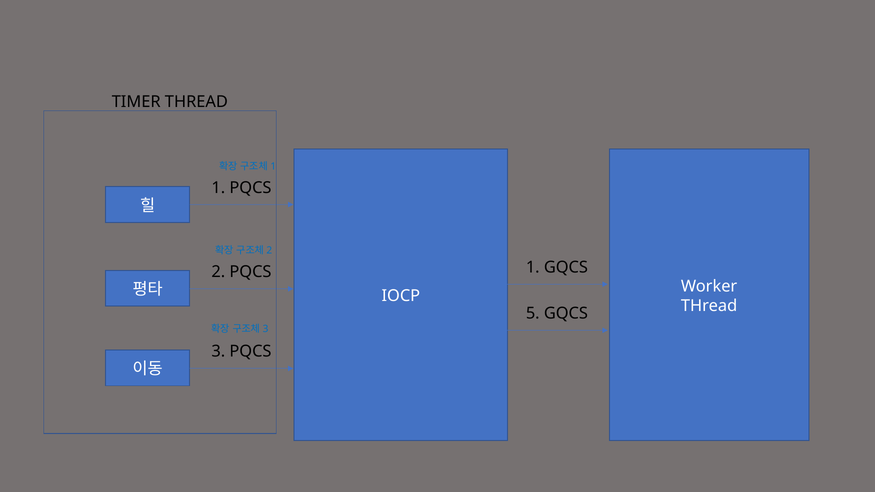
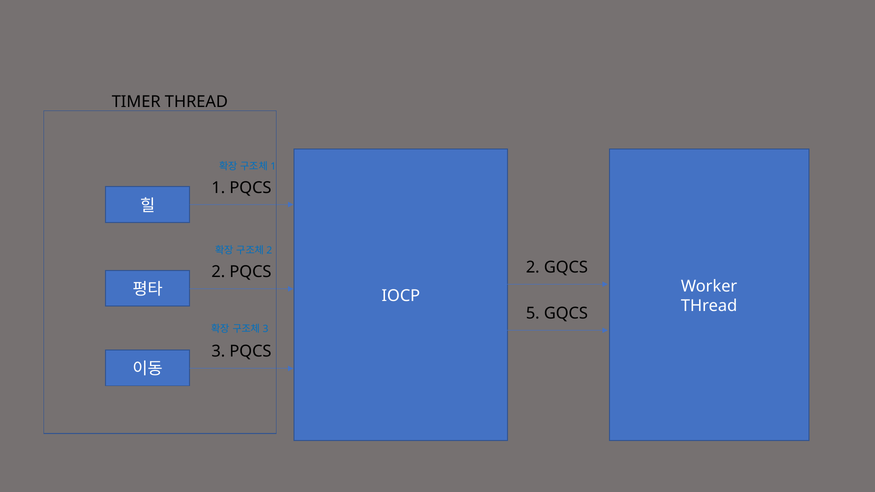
2 PQCS 1: 1 -> 2
